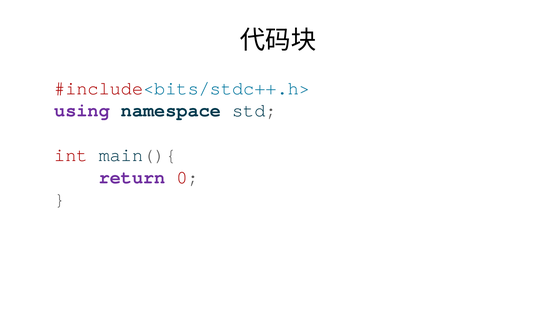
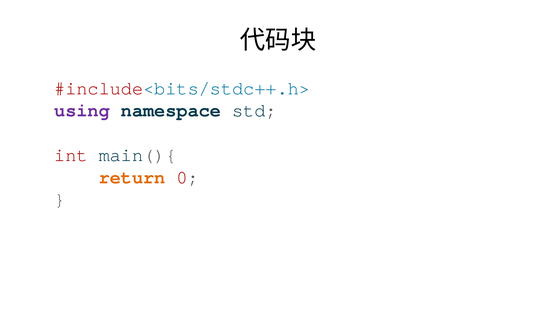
return colour: purple -> orange
